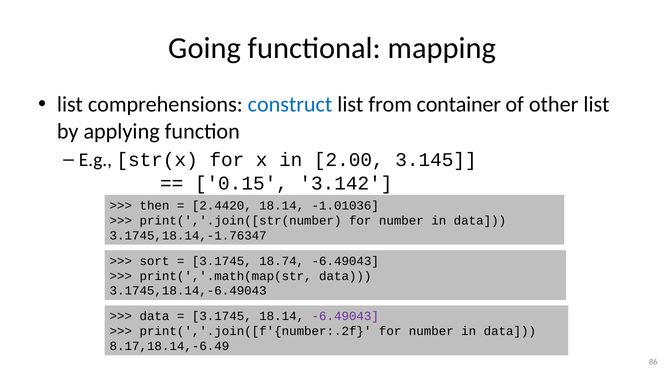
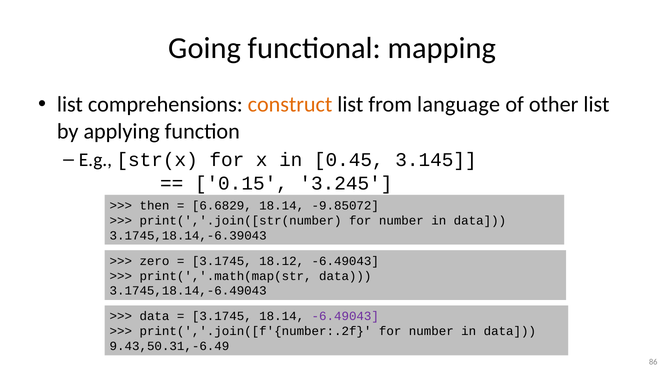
construct colour: blue -> orange
container: container -> language
2.00: 2.00 -> 0.45
3.142: 3.142 -> 3.245
2.4420: 2.4420 -> 6.6829
-1.01036: -1.01036 -> -9.85072
3.1745,18.14,-1.76347: 3.1745,18.14,-1.76347 -> 3.1745,18.14,-6.39043
sort: sort -> zero
18.74: 18.74 -> 18.12
8.17,18.14,-6.49: 8.17,18.14,-6.49 -> 9.43,50.31,-6.49
